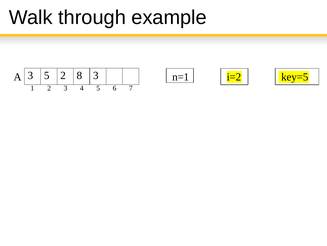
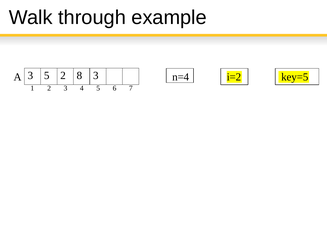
n=1: n=1 -> n=4
